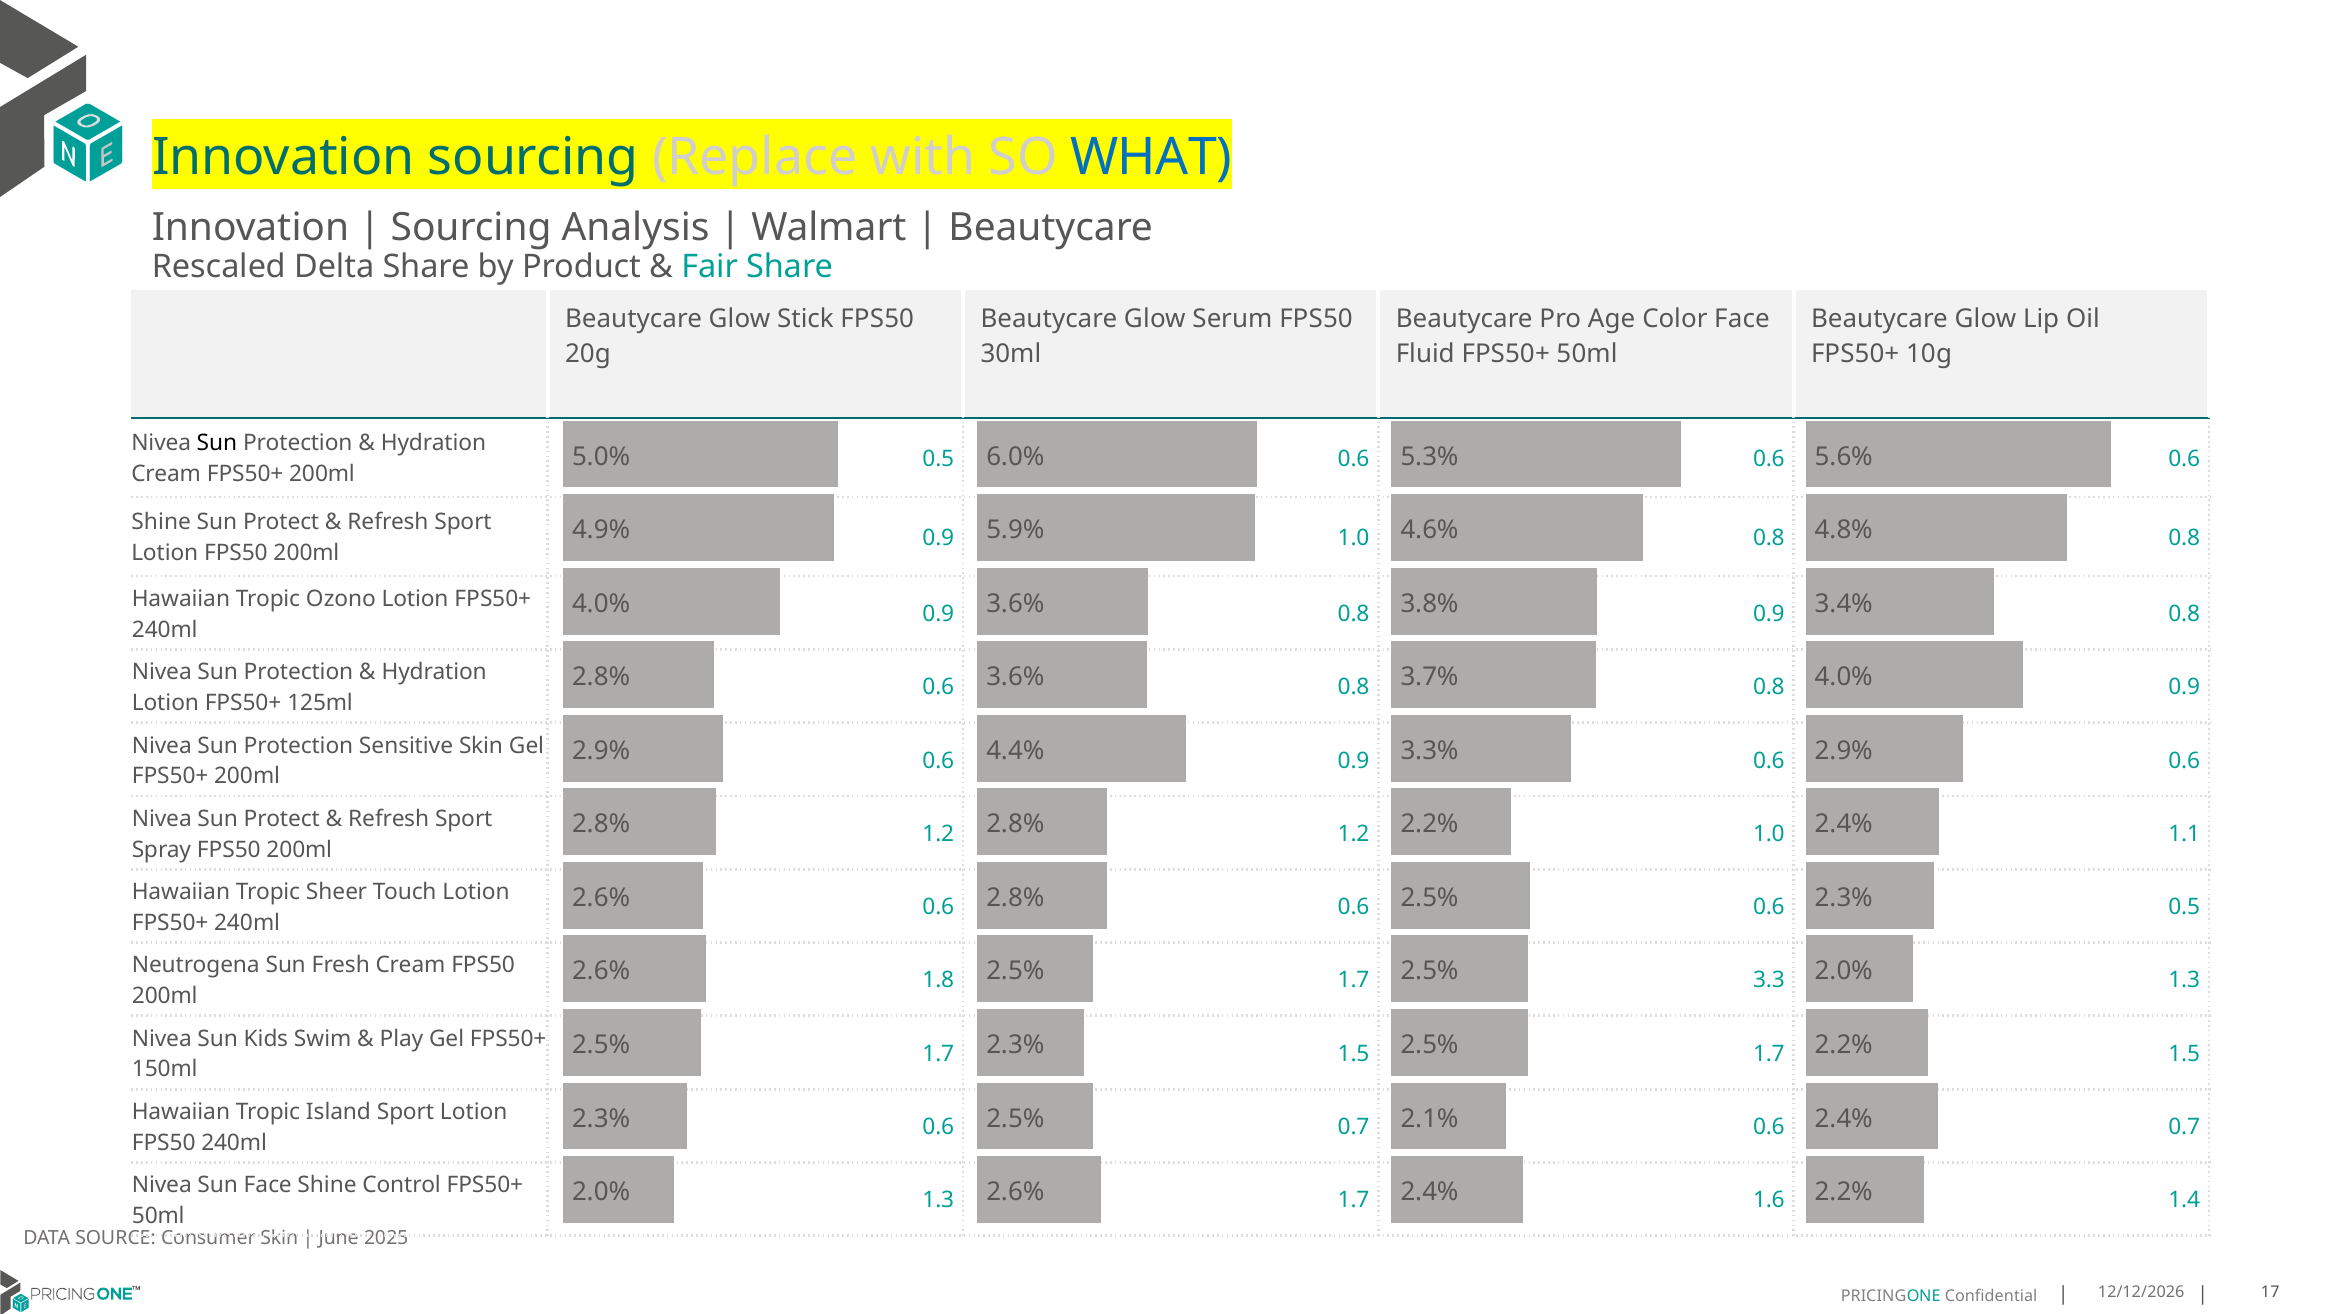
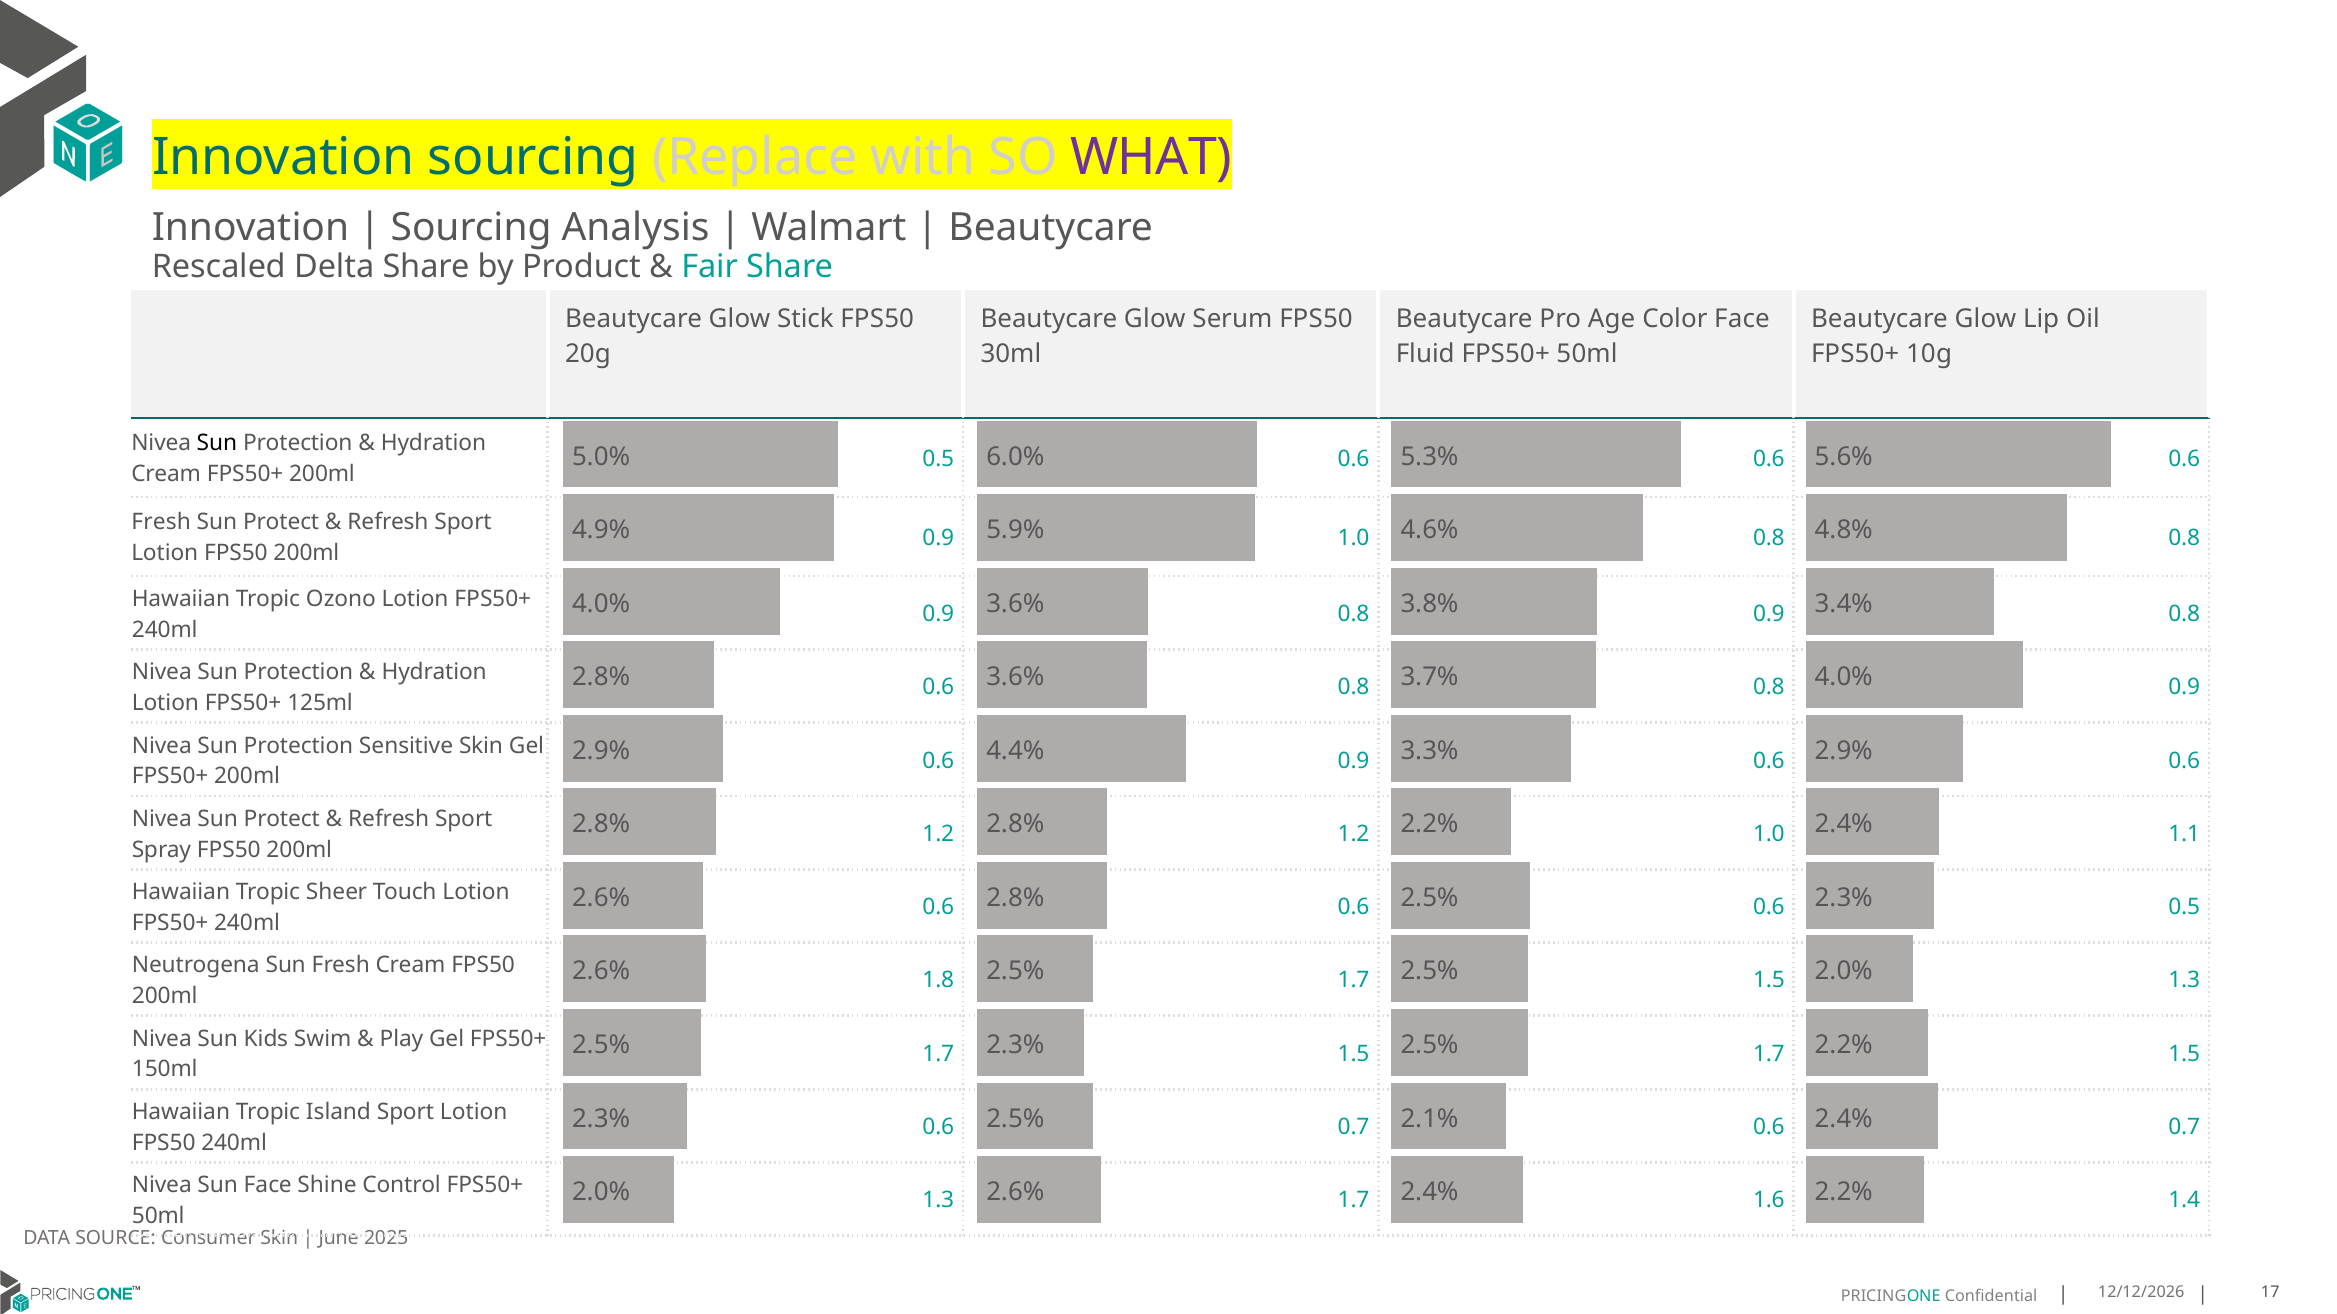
WHAT colour: blue -> purple
Shine at (161, 523): Shine -> Fresh
1.8 1.7 3.3: 3.3 -> 1.5
